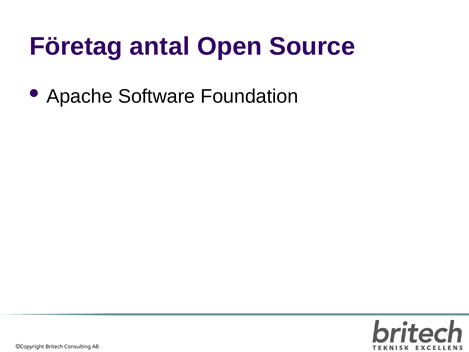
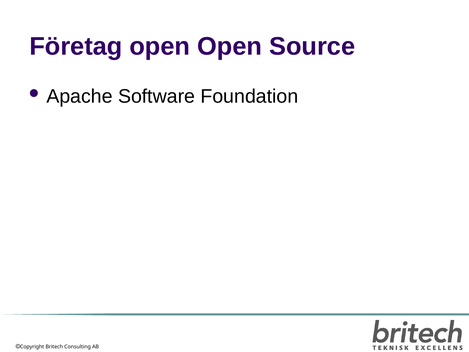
Företag antal: antal -> open
